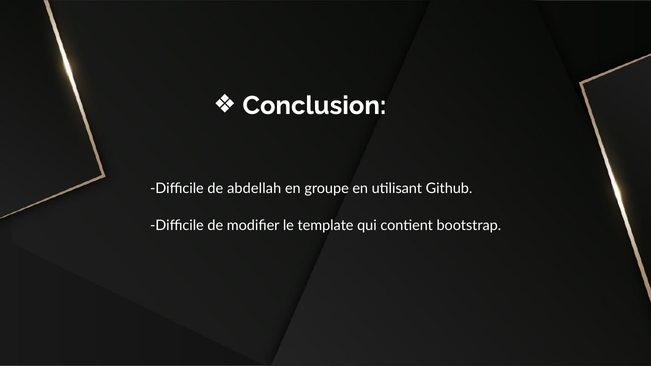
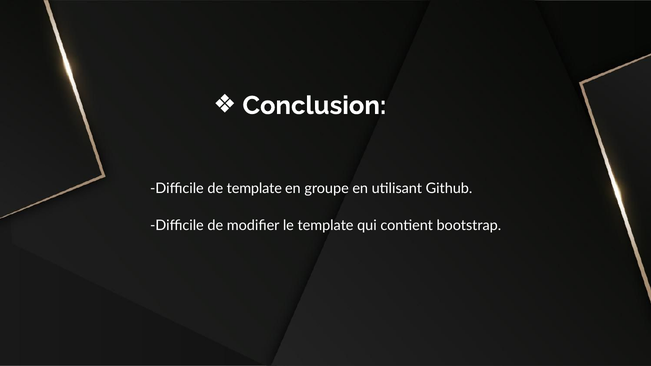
de abdellah: abdellah -> template
